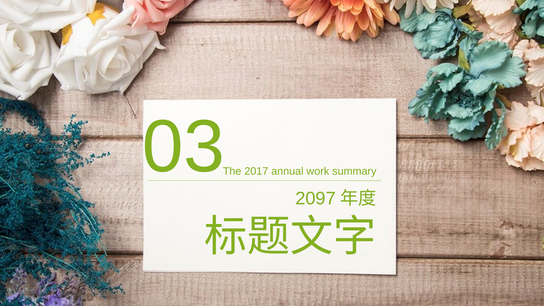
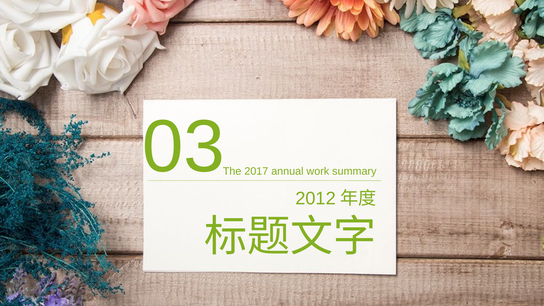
2097: 2097 -> 2012
